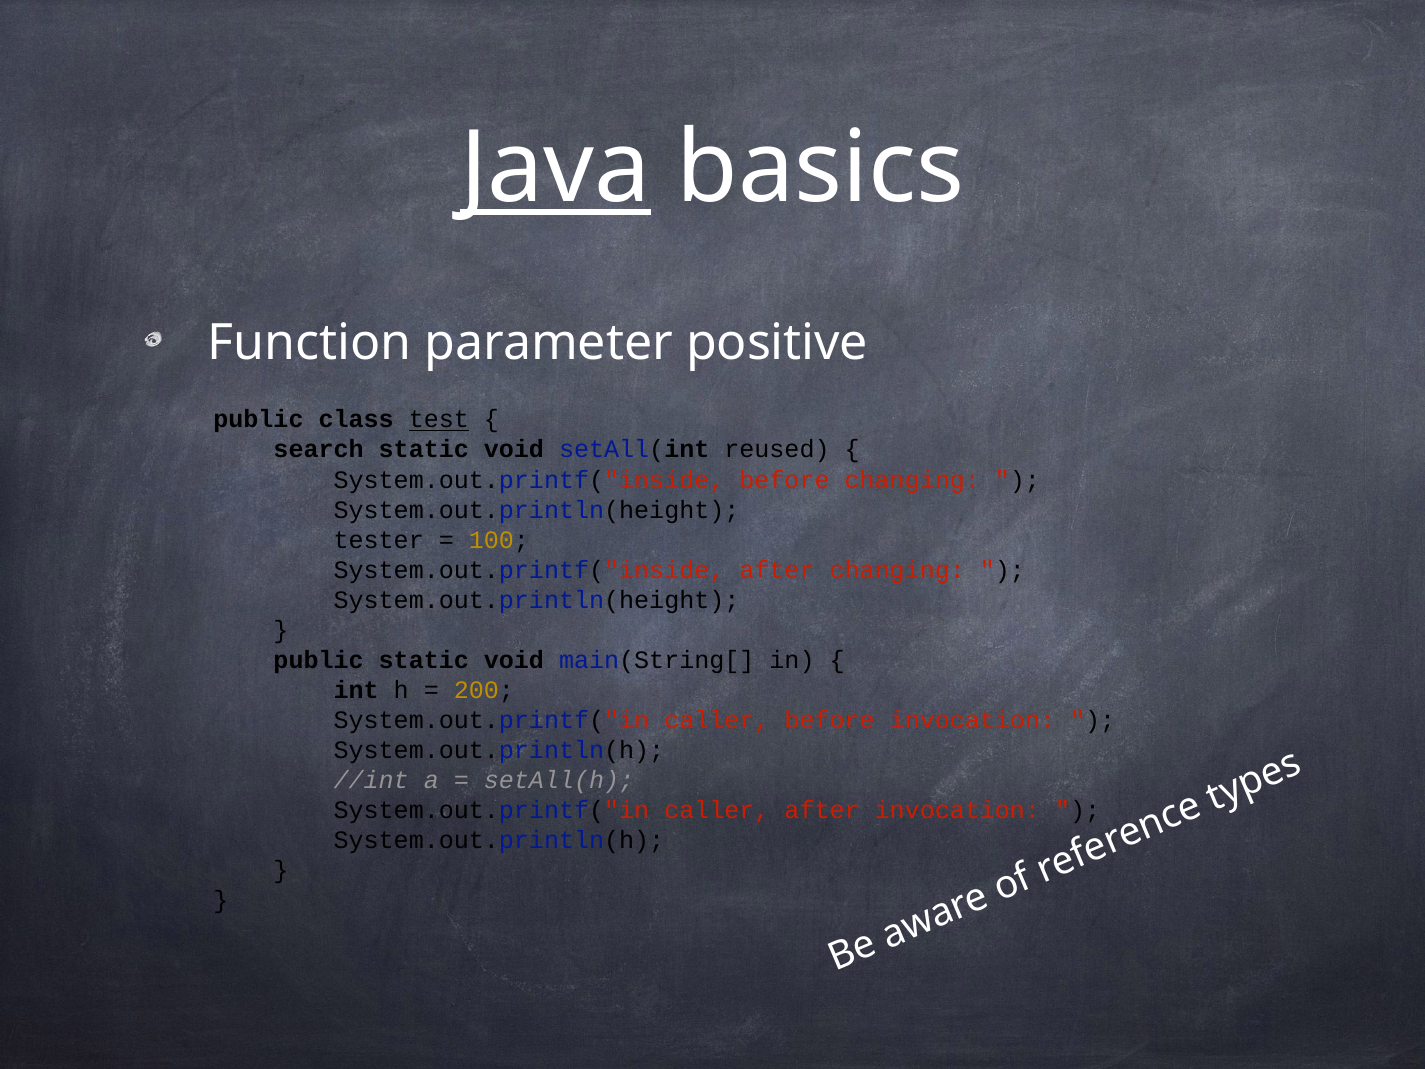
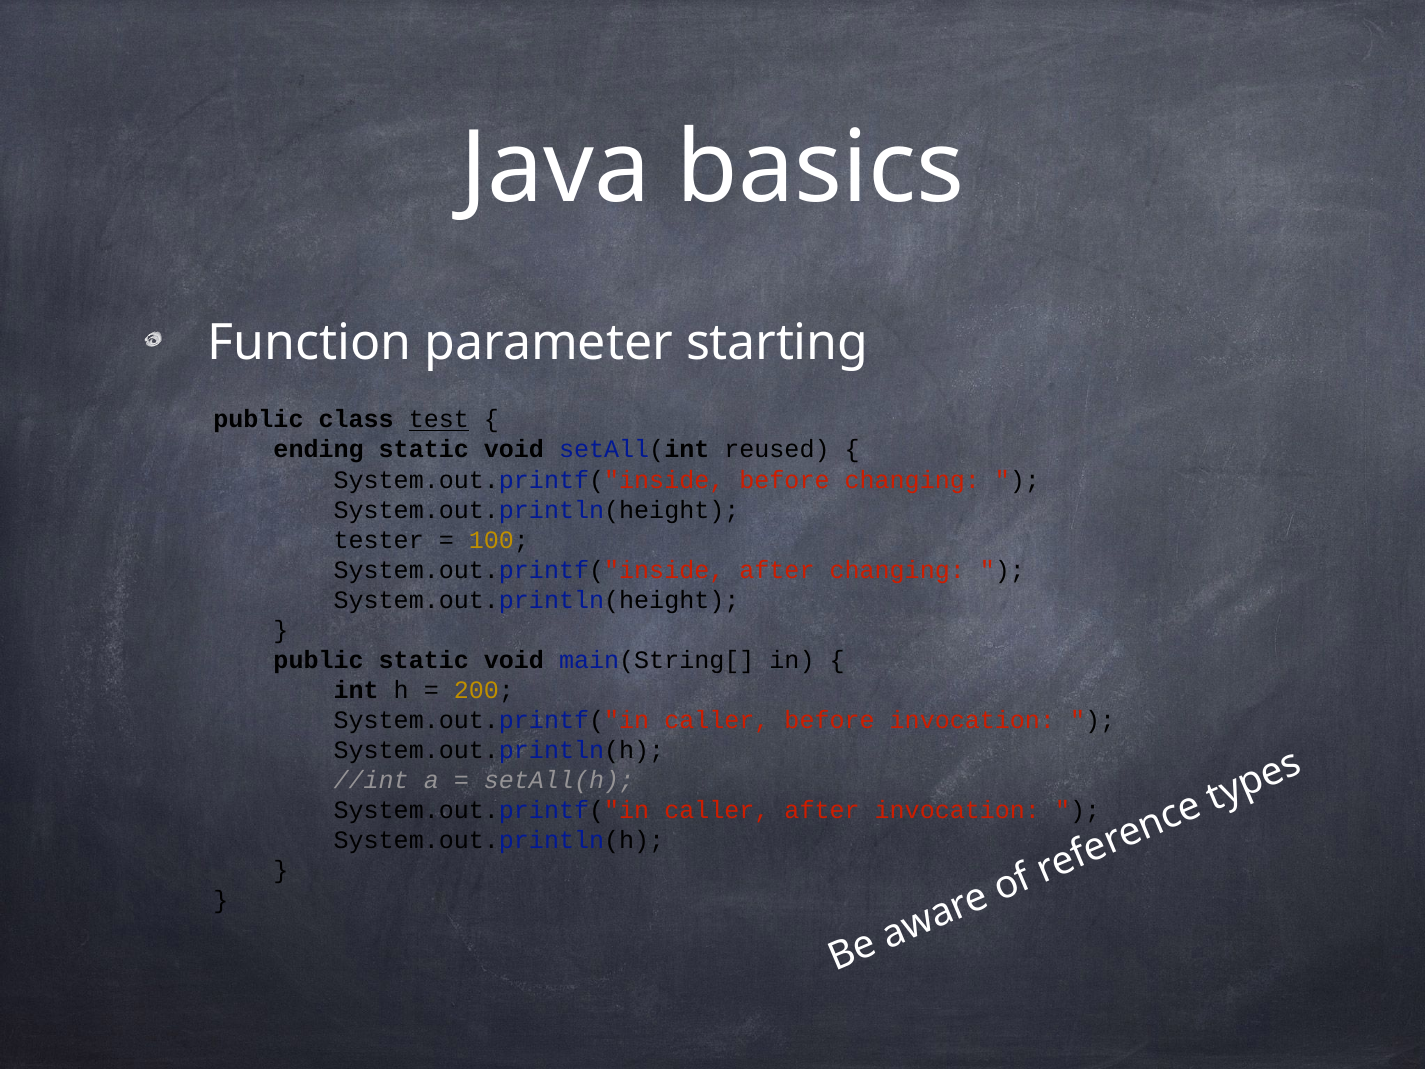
Java underline: present -> none
positive: positive -> starting
search: search -> ending
